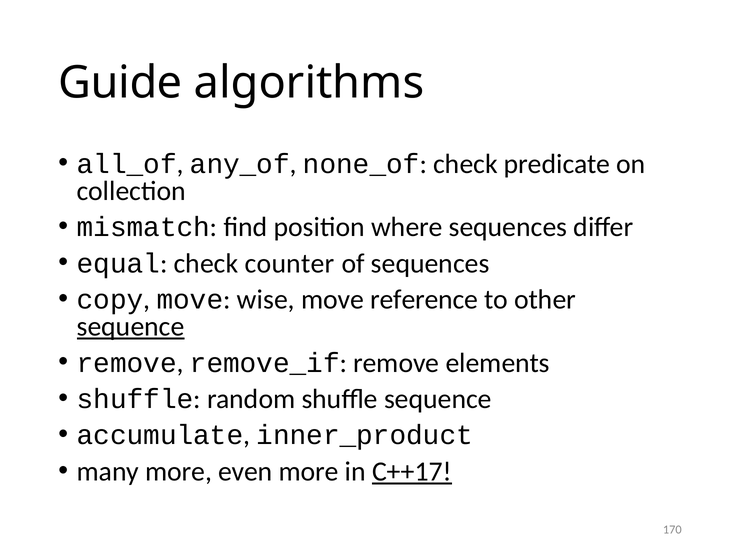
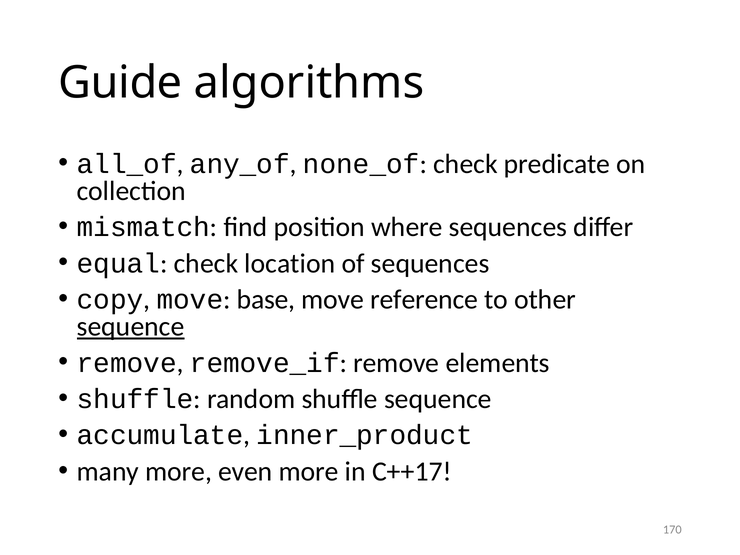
counter: counter -> location
wise: wise -> base
C++17 underline: present -> none
